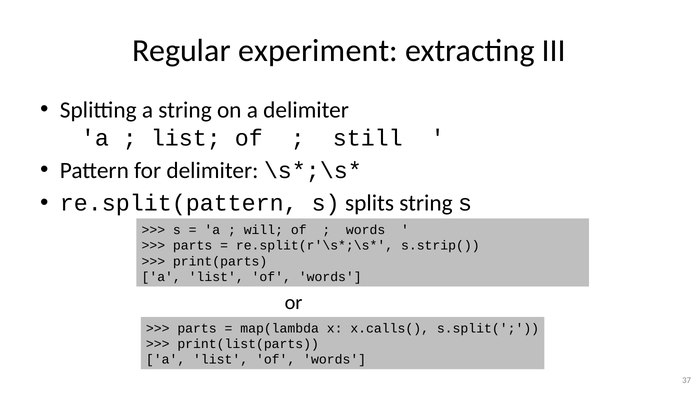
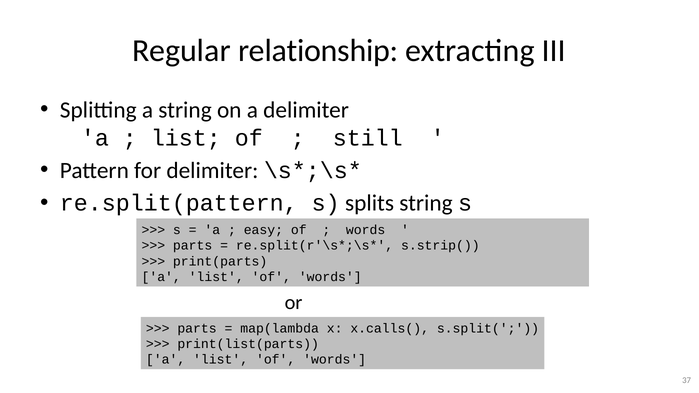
experiment: experiment -> relationship
will: will -> easy
